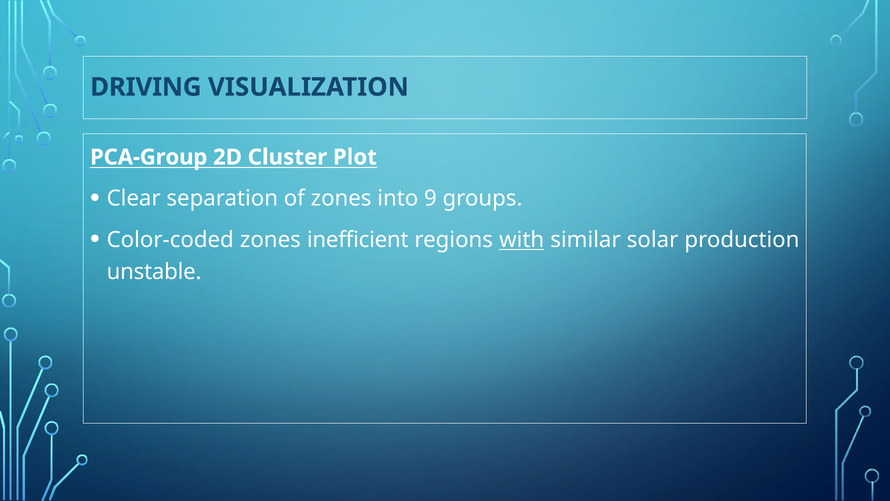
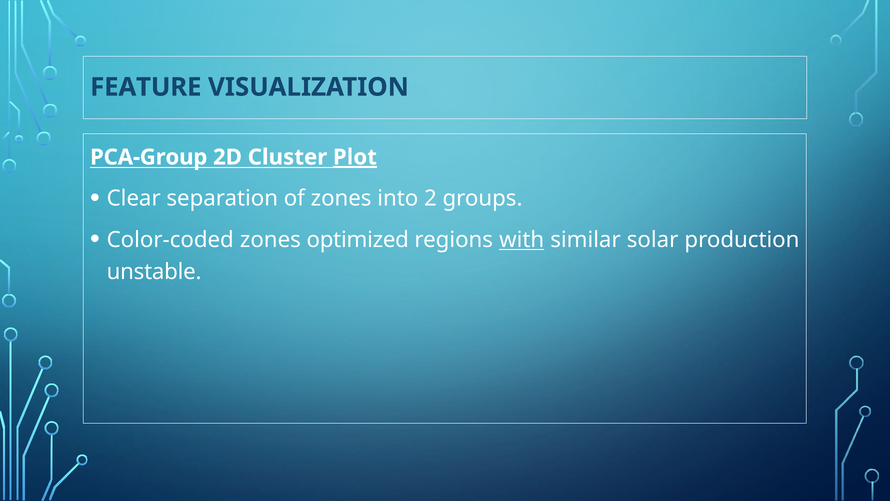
DRIVING: DRIVING -> FEATURE
Plot underline: none -> present
9: 9 -> 2
inefficient: inefficient -> optimized
